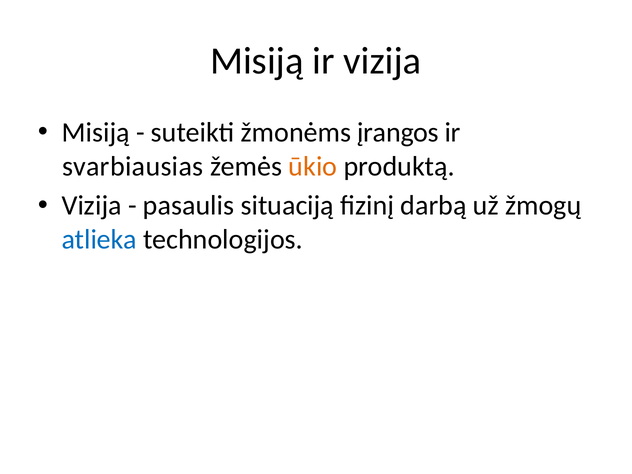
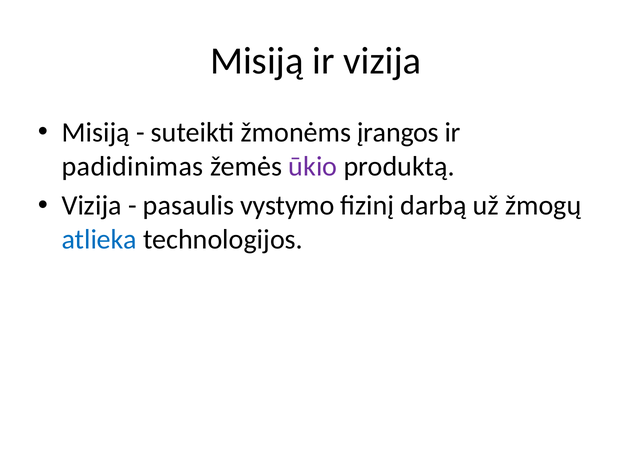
svarbiausias: svarbiausias -> padidinimas
ūkio colour: orange -> purple
situaciją: situaciją -> vystymo
